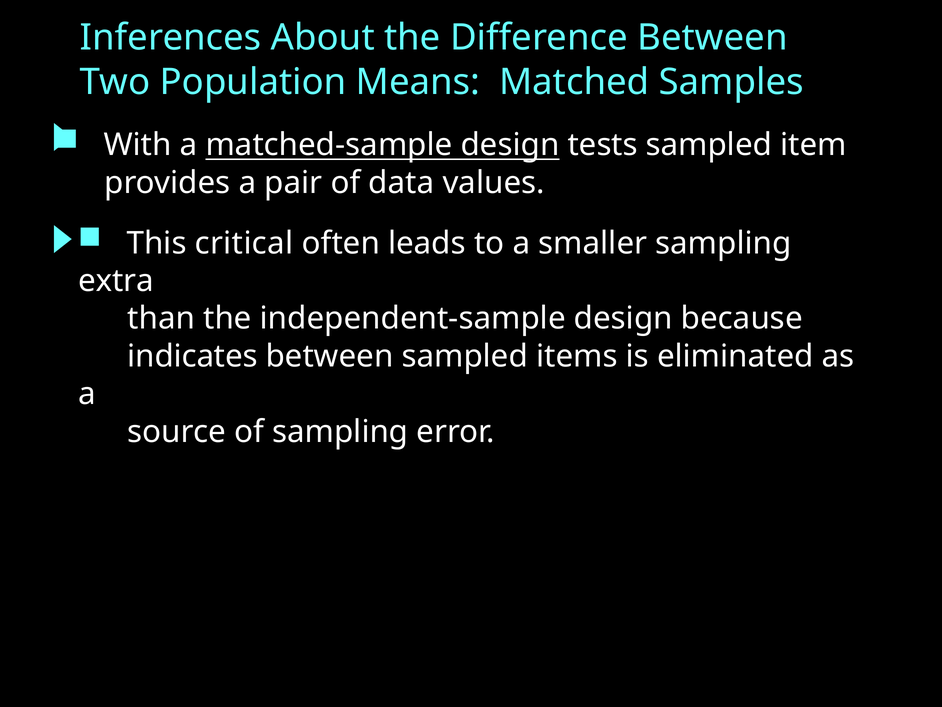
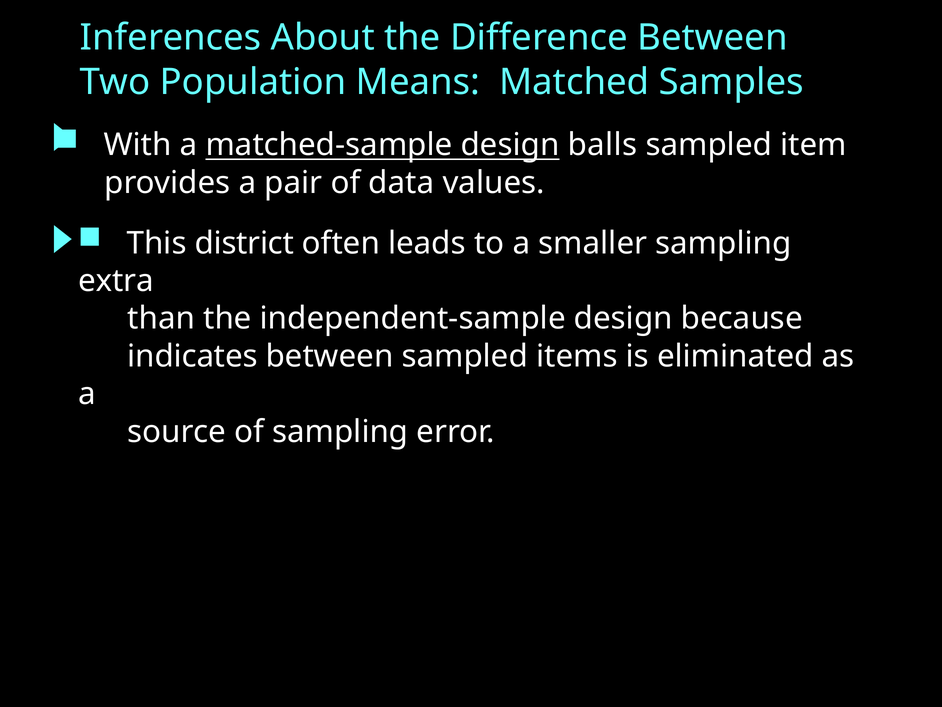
tests: tests -> balls
critical: critical -> district
